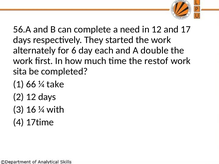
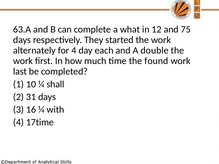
56.A: 56.A -> 63.A
need: need -> what
17: 17 -> 75
for 6: 6 -> 4
restof: restof -> found
sita: sita -> last
66: 66 -> 10
take: take -> shall
2 12: 12 -> 31
